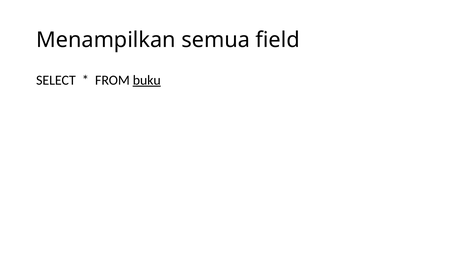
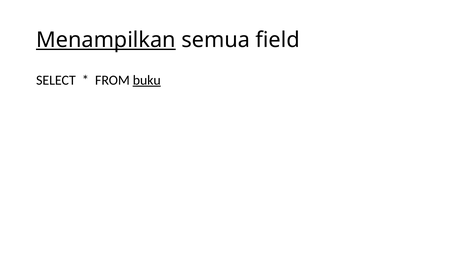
Menampilkan underline: none -> present
